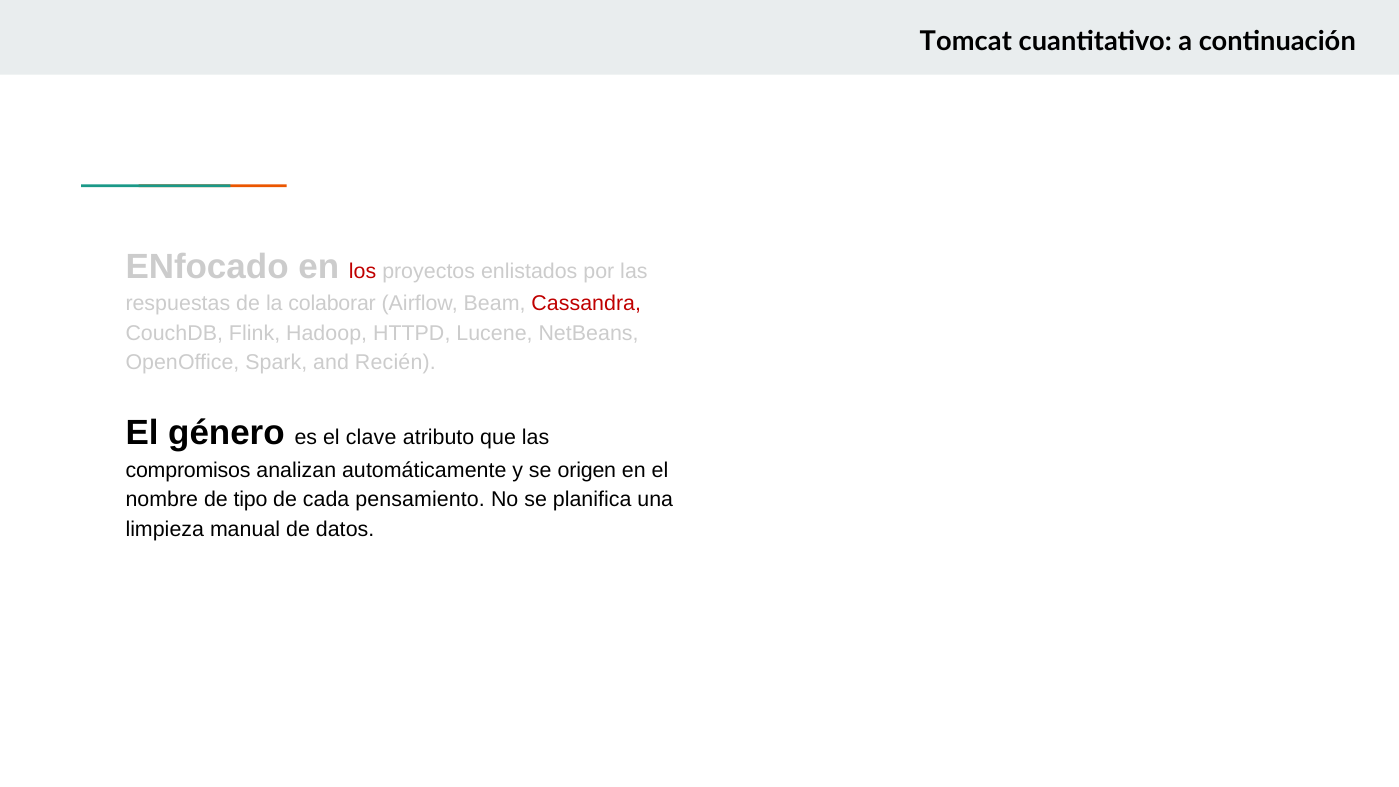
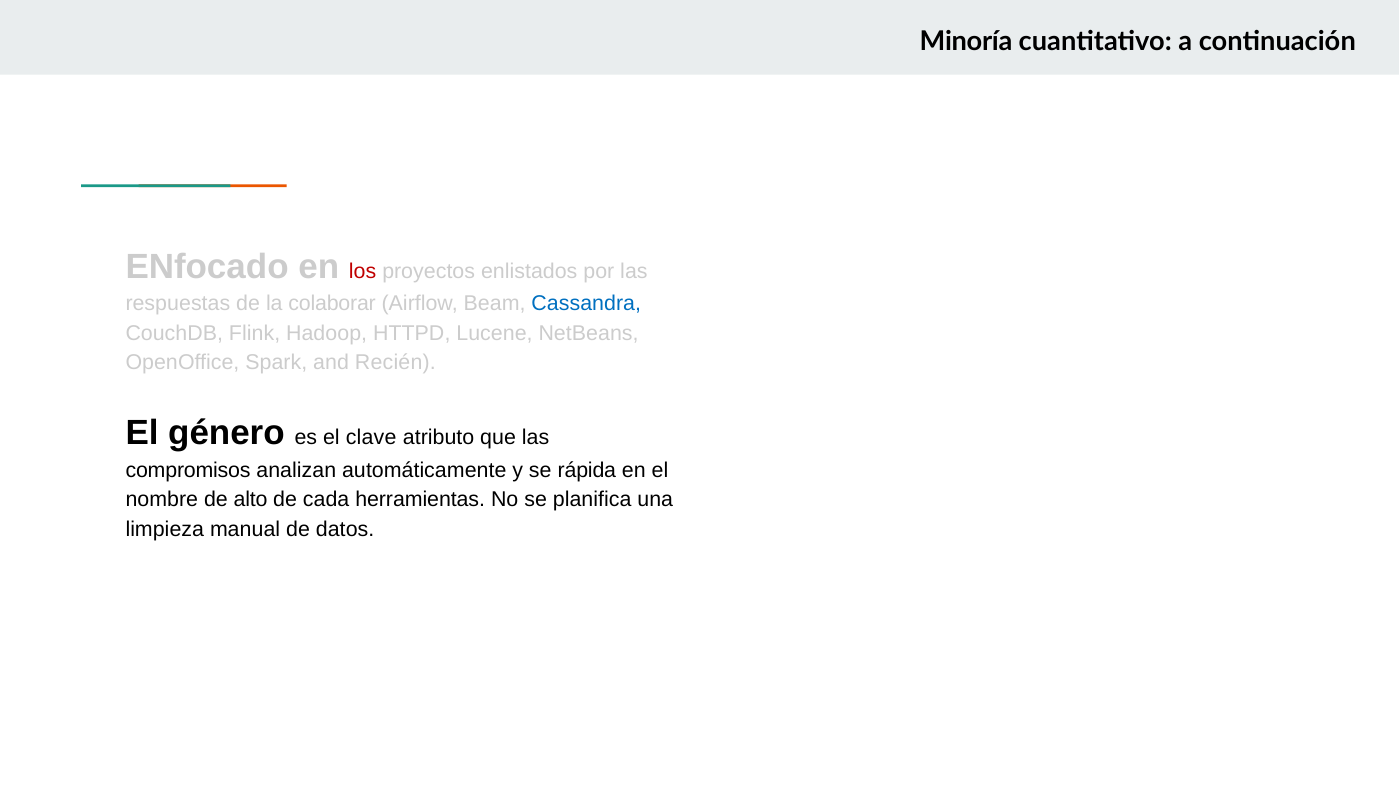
Tomcat: Tomcat -> Minoría
Cassandra colour: red -> blue
origen: origen -> rápida
tipo: tipo -> alto
pensamiento: pensamiento -> herramientas
